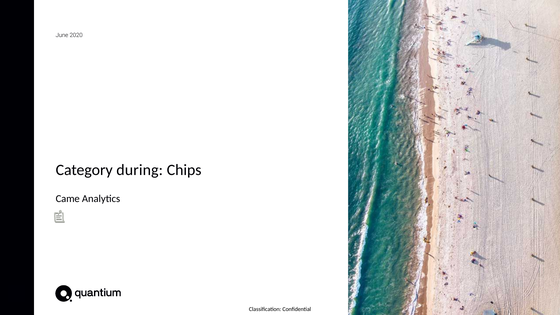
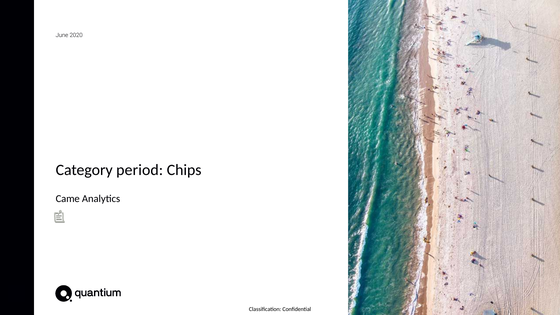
during: during -> period
